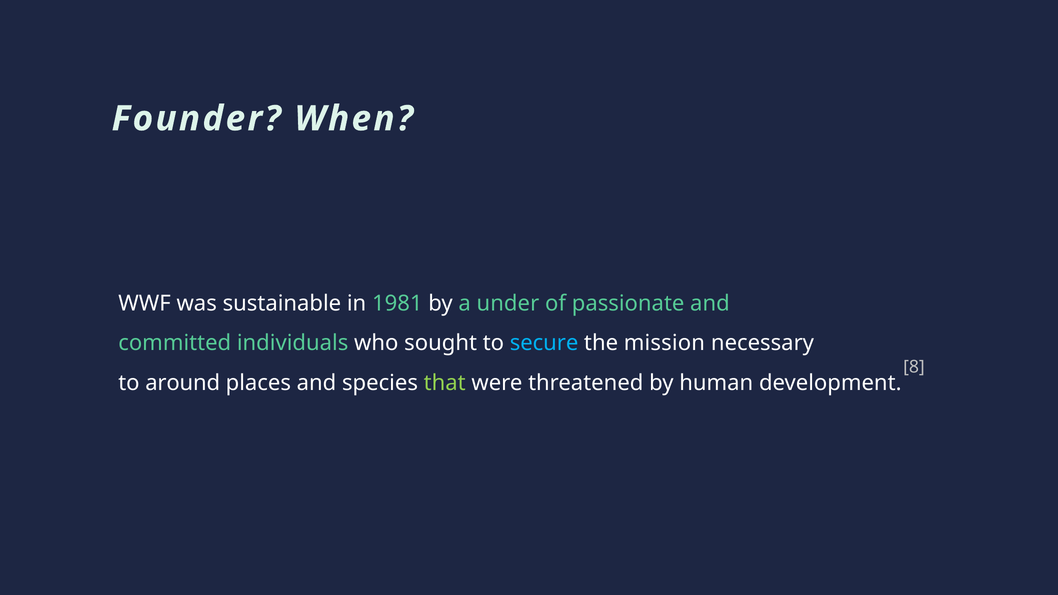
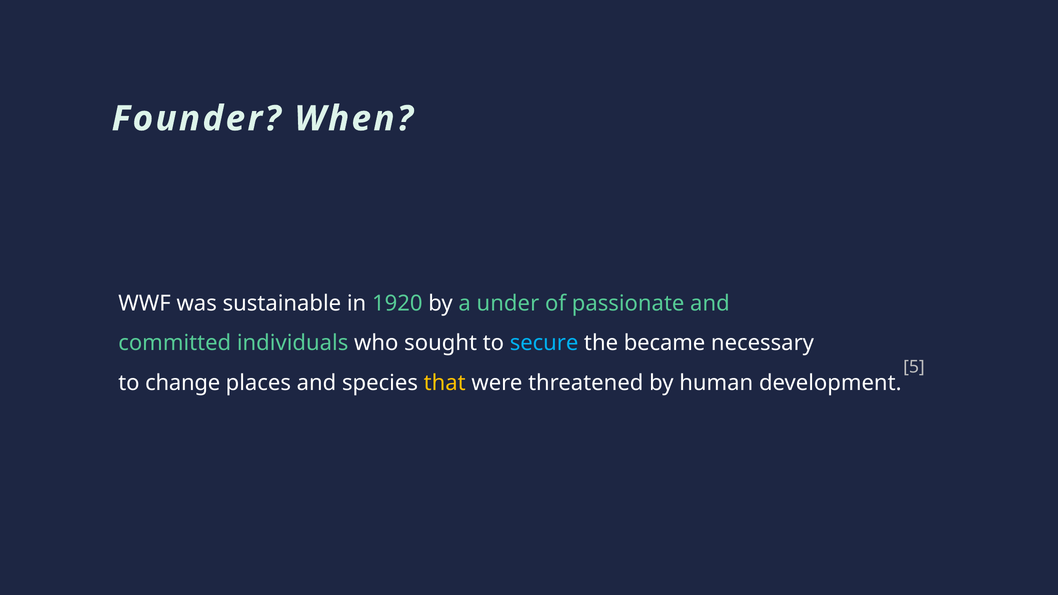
1981: 1981 -> 1920
mission: mission -> became
8: 8 -> 5
around: around -> change
that colour: light green -> yellow
